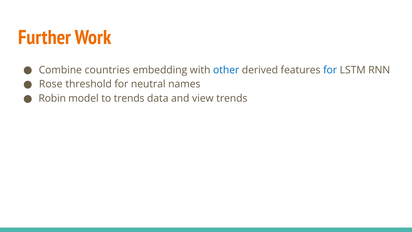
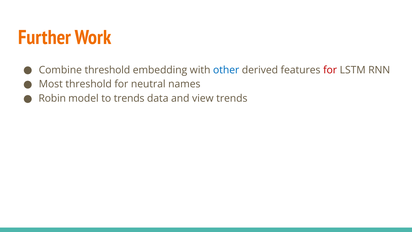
Combine countries: countries -> threshold
for at (330, 70) colour: blue -> red
Rose: Rose -> Most
